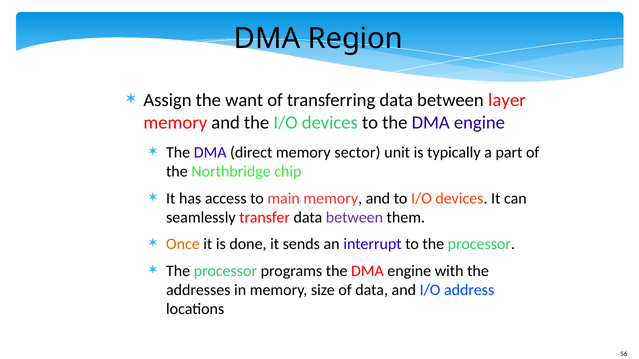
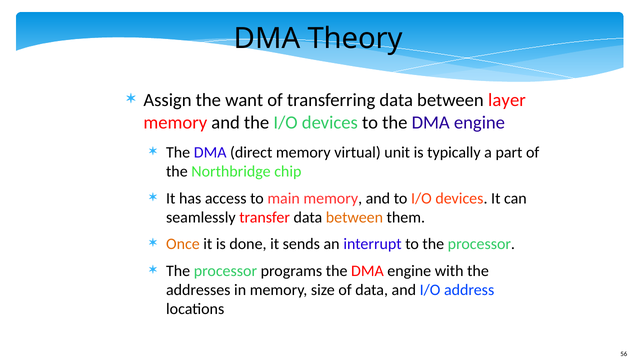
Region: Region -> Theory
sector: sector -> virtual
between at (354, 218) colour: purple -> orange
